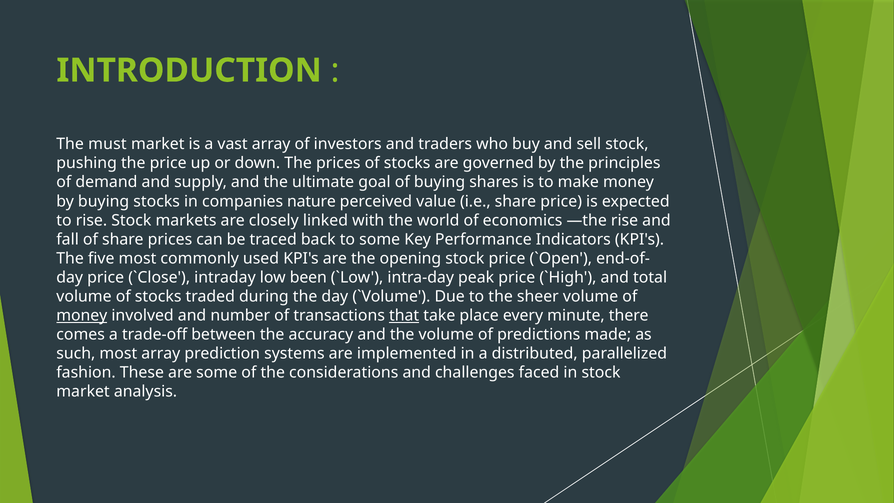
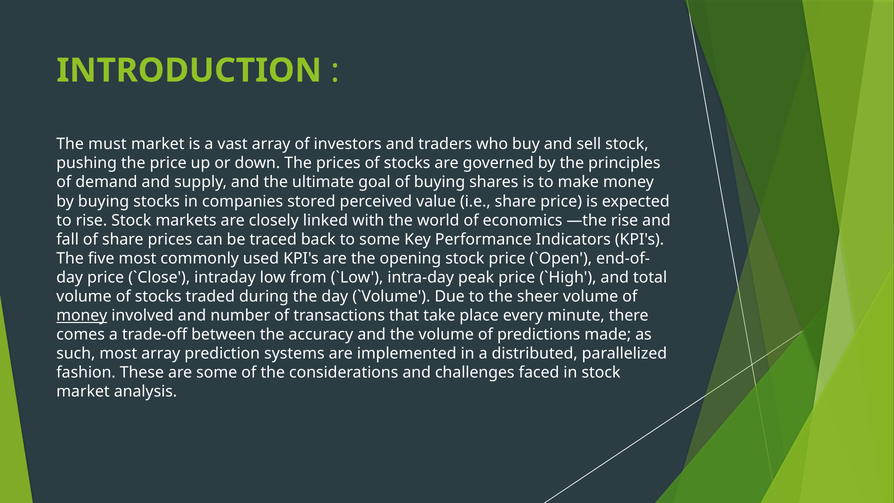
nature: nature -> stored
been: been -> from
that underline: present -> none
